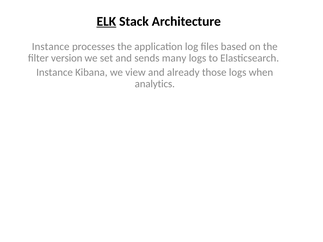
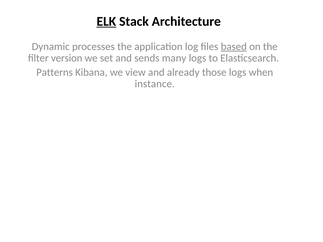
Instance at (51, 47): Instance -> Dynamic
based underline: none -> present
Instance at (55, 72): Instance -> Patterns
analytics: analytics -> instance
